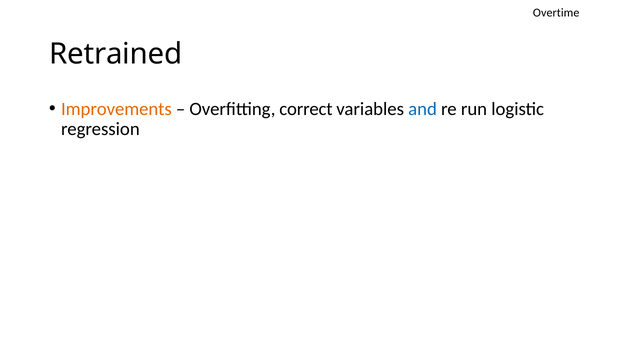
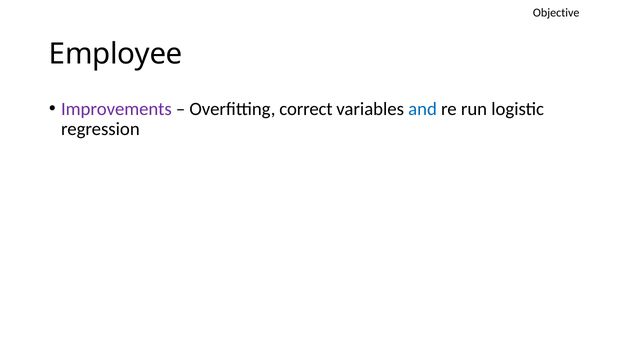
Overtime: Overtime -> Objective
Retrained: Retrained -> Employee
Improvements colour: orange -> purple
